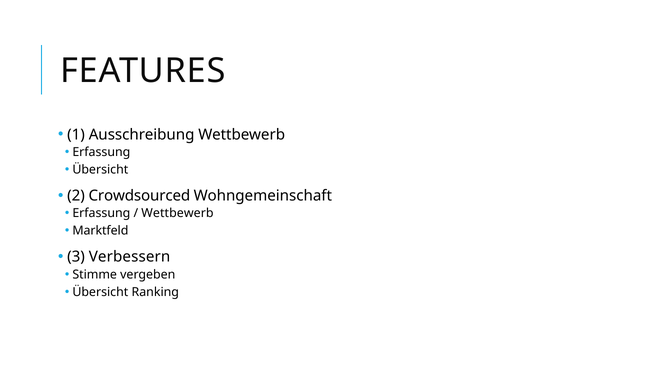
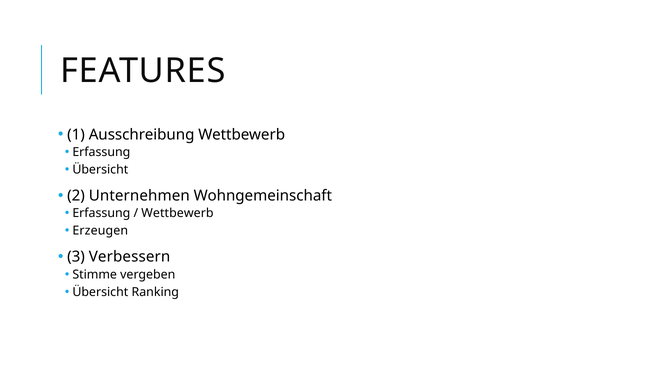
Crowdsourced: Crowdsourced -> Unternehmen
Marktfeld: Marktfeld -> Erzeugen
